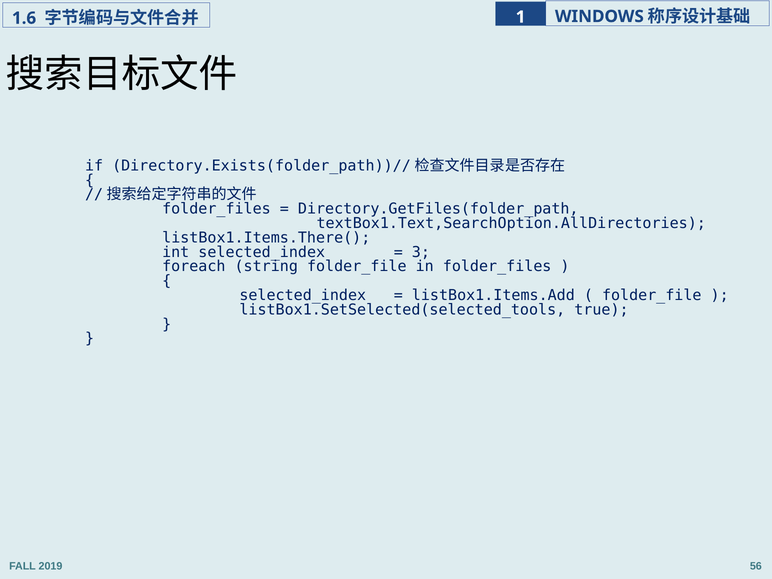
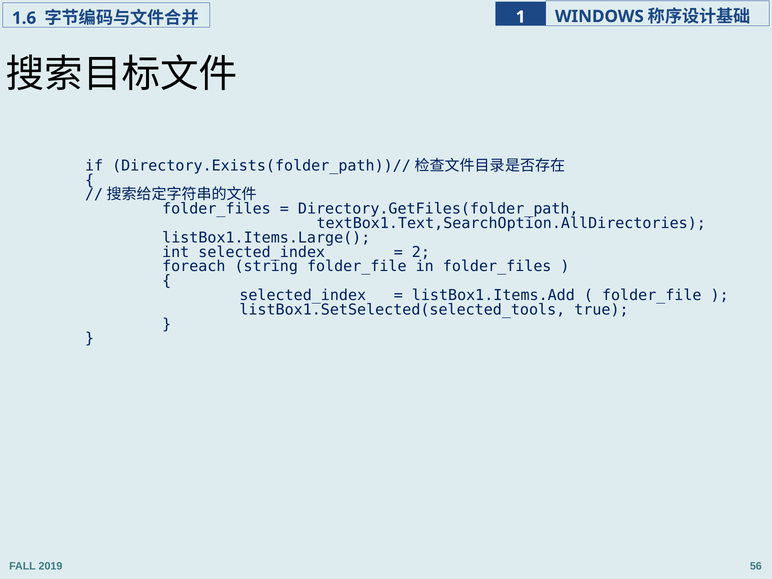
listBox1.Items.There(: listBox1.Items.There( -> listBox1.Items.Large(
3: 3 -> 2
